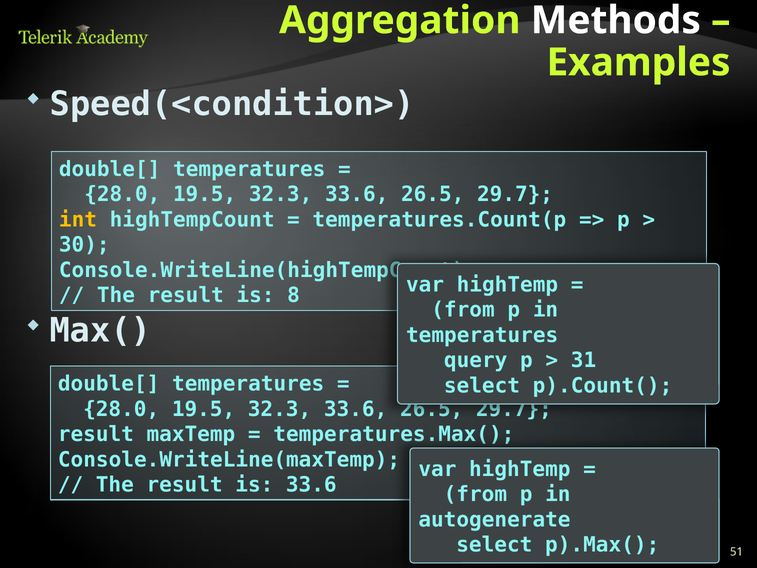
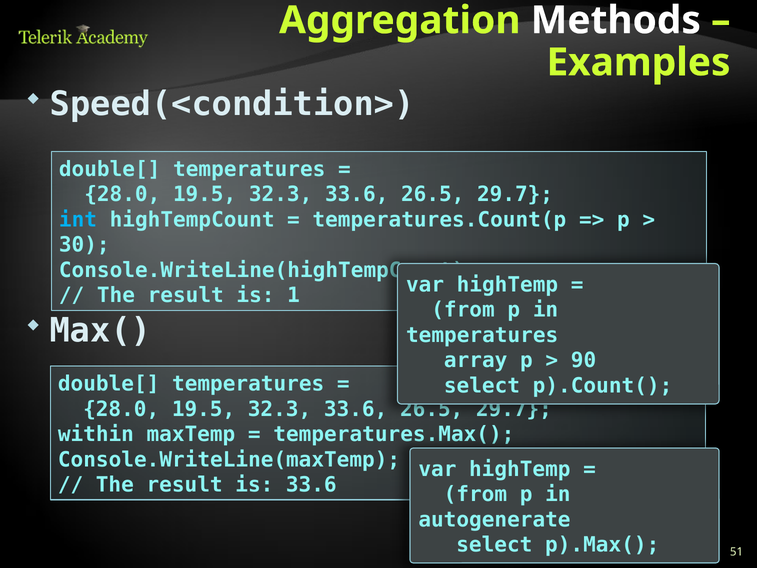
int colour: yellow -> light blue
8: 8 -> 1
query: query -> array
31: 31 -> 90
result at (96, 434): result -> within
